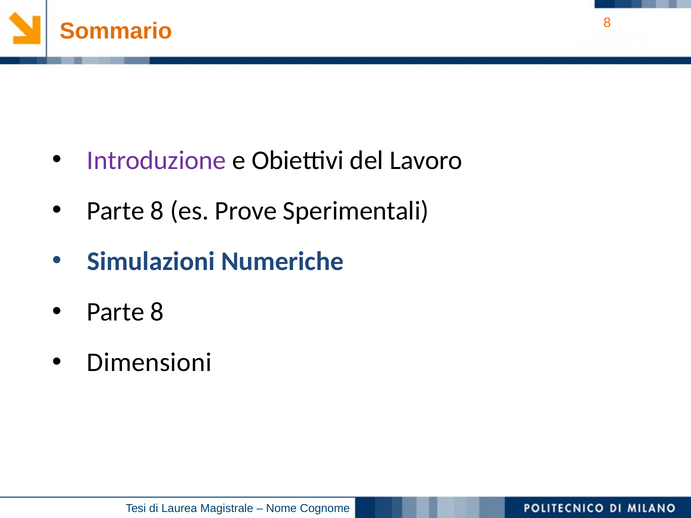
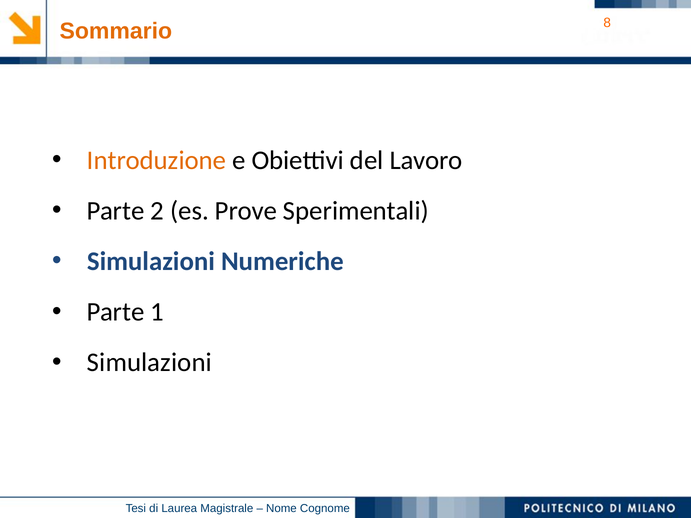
Introduzione colour: purple -> orange
8 at (157, 211): 8 -> 2
8 at (157, 312): 8 -> 1
Dimensioni at (149, 363): Dimensioni -> Simulazioni
